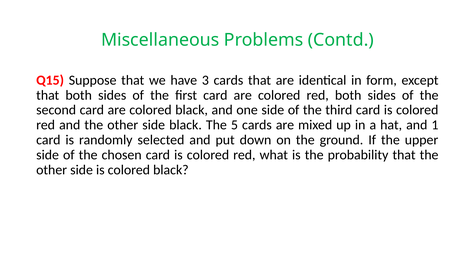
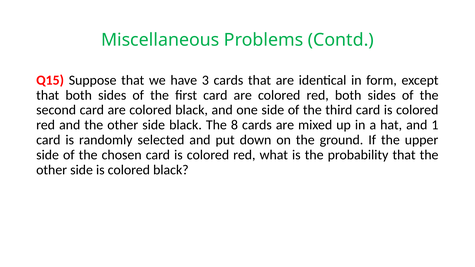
5: 5 -> 8
